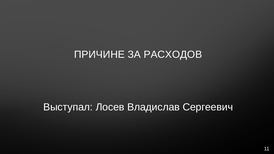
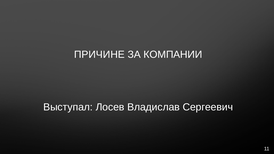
РАСХОДОВ: РАСХОДОВ -> КОМПАНИИ
